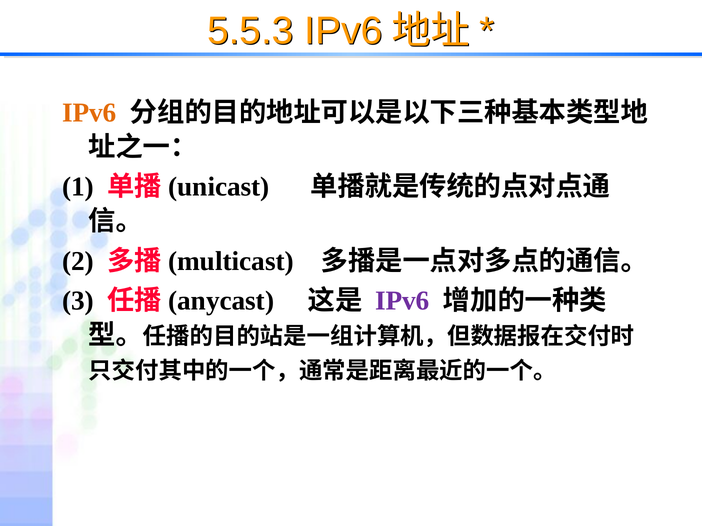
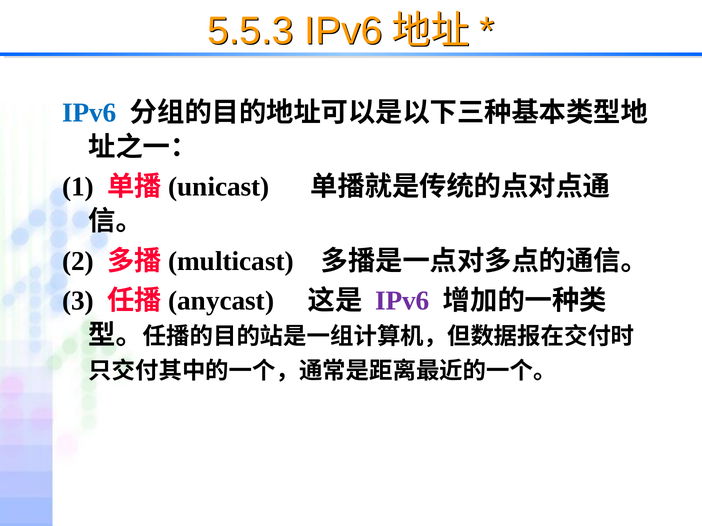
IPv6 at (89, 113) colour: orange -> blue
